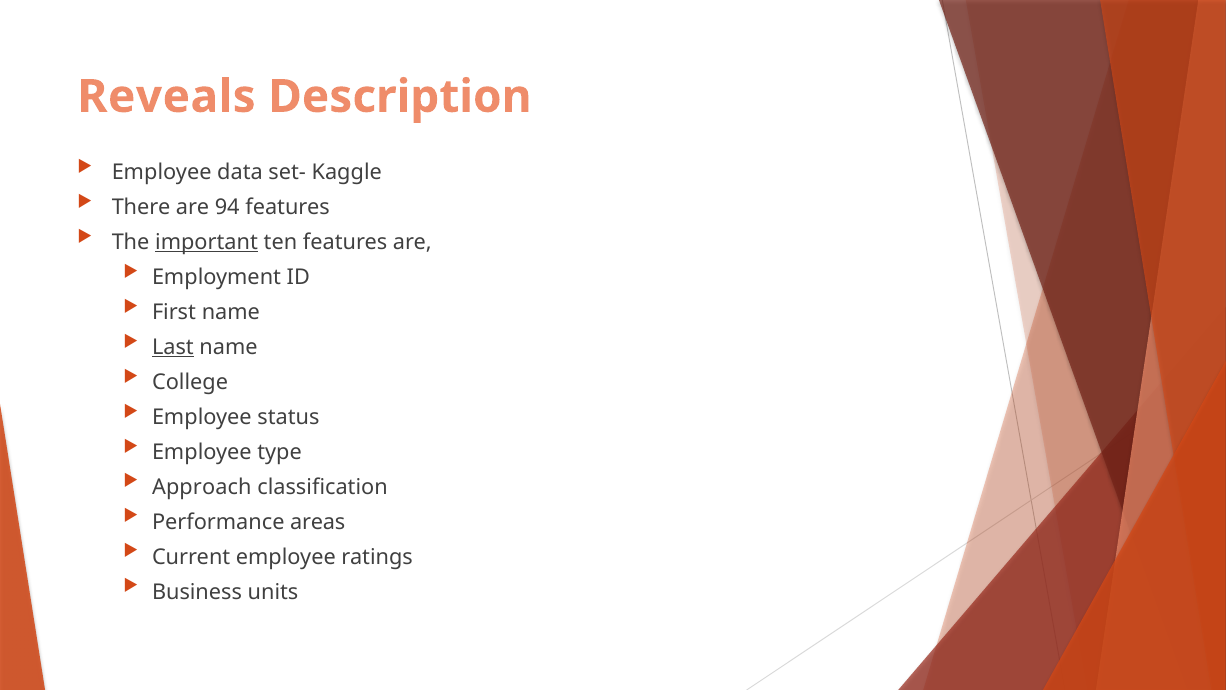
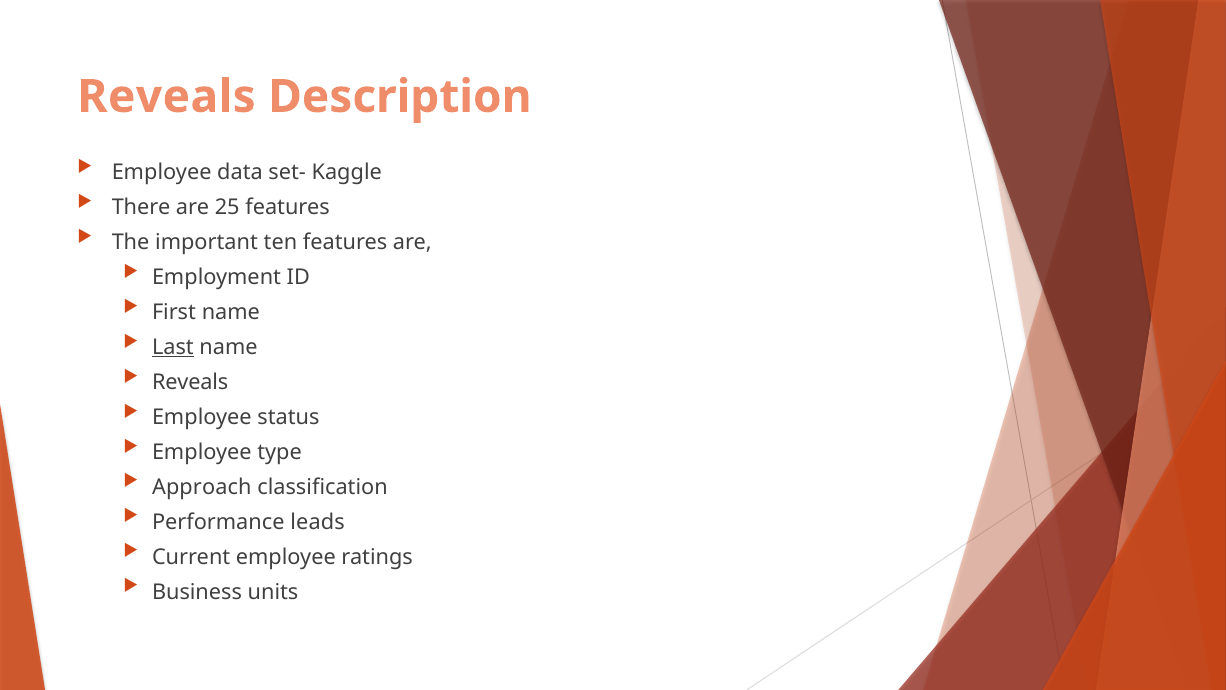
94: 94 -> 25
important underline: present -> none
College at (190, 382): College -> Reveals
areas: areas -> leads
